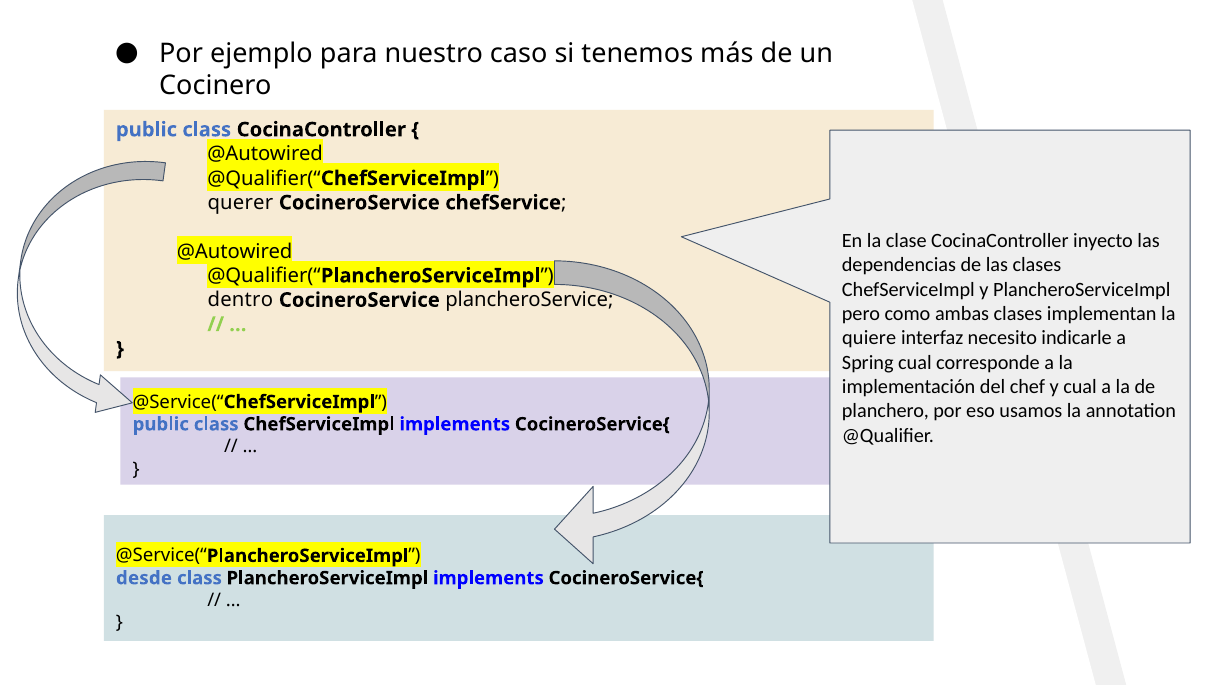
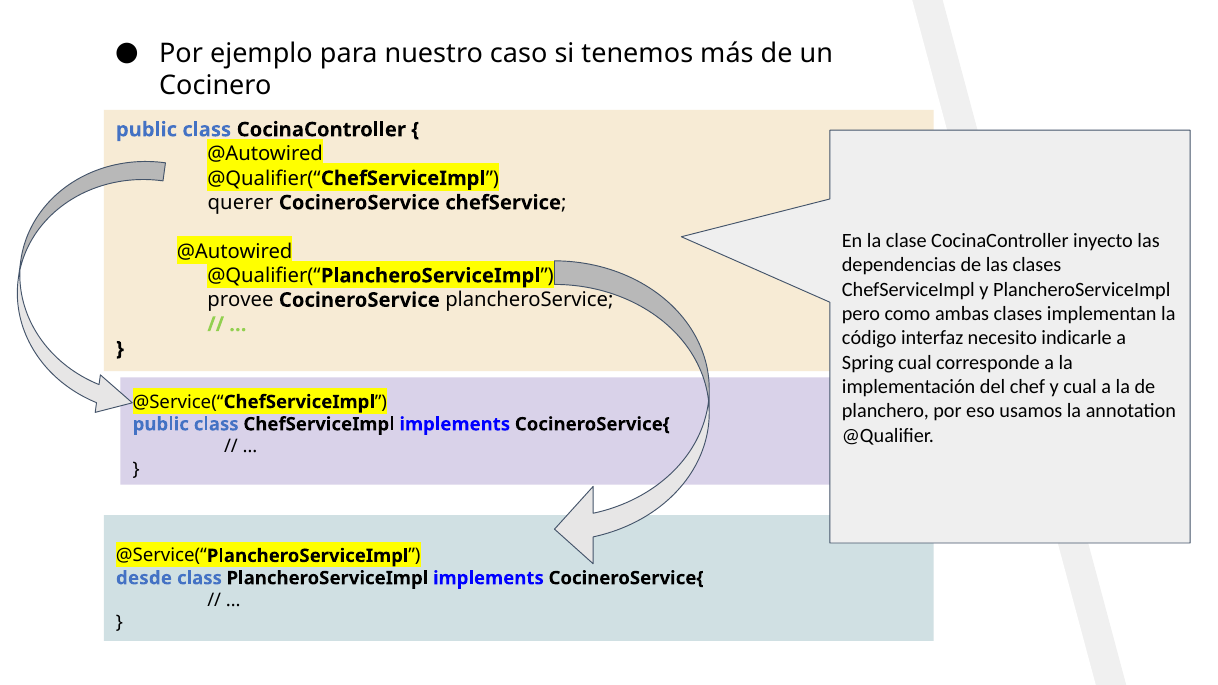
dentro: dentro -> provee
quiere: quiere -> código
